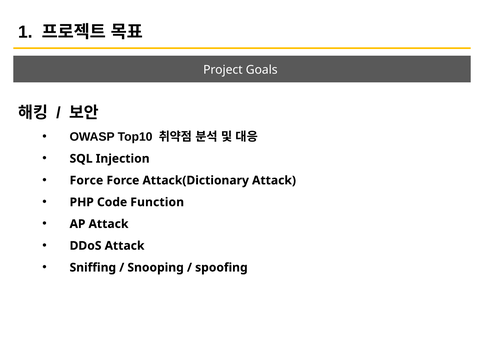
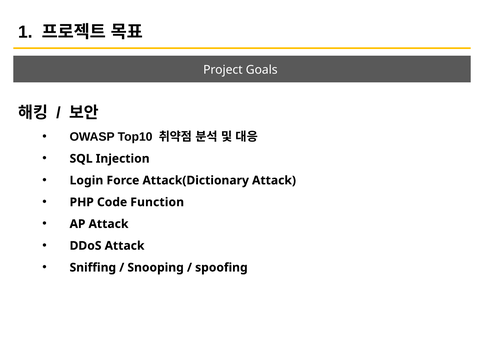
Force at (86, 180): Force -> Login
